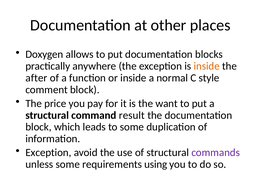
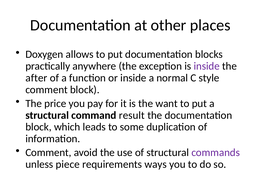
inside at (207, 66) colour: orange -> purple
Exception at (48, 152): Exception -> Comment
unless some: some -> piece
using: using -> ways
